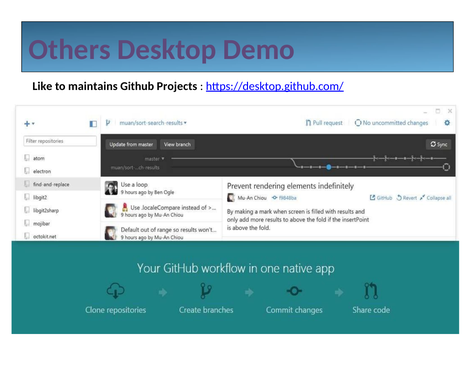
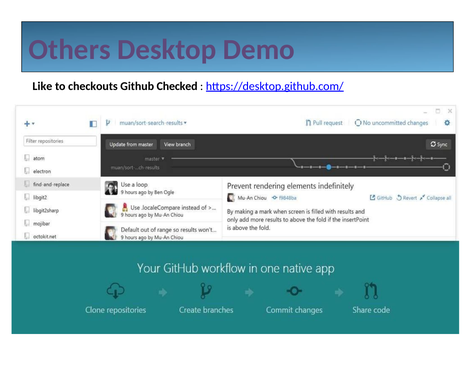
maintains: maintains -> checkouts
Projects: Projects -> Checked
